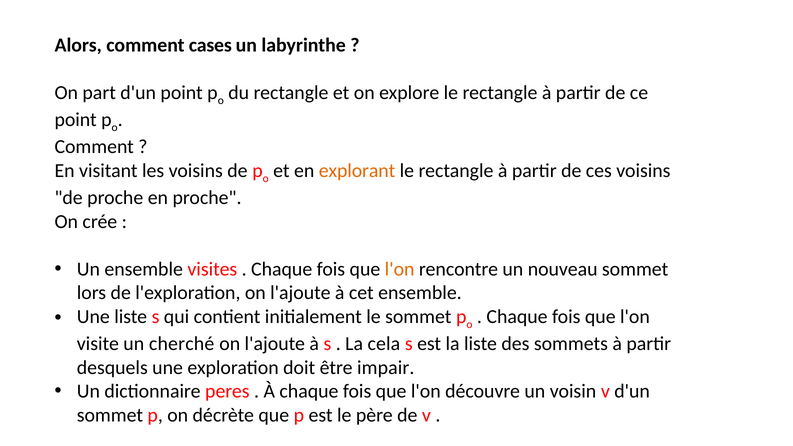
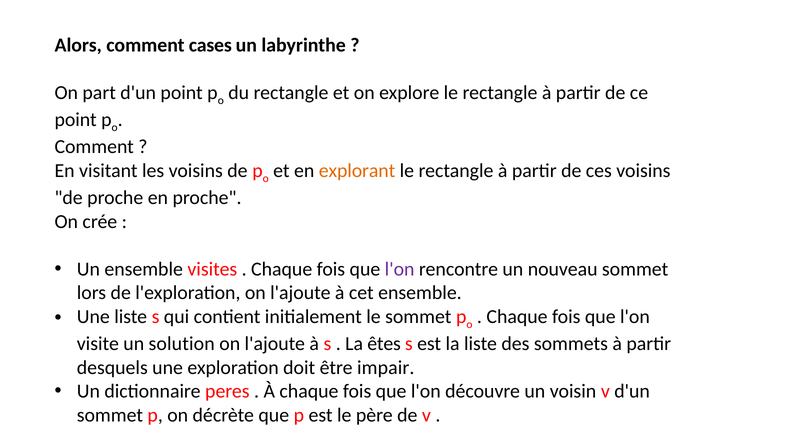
l'on at (400, 269) colour: orange -> purple
cherché: cherché -> solution
cela: cela -> êtes
